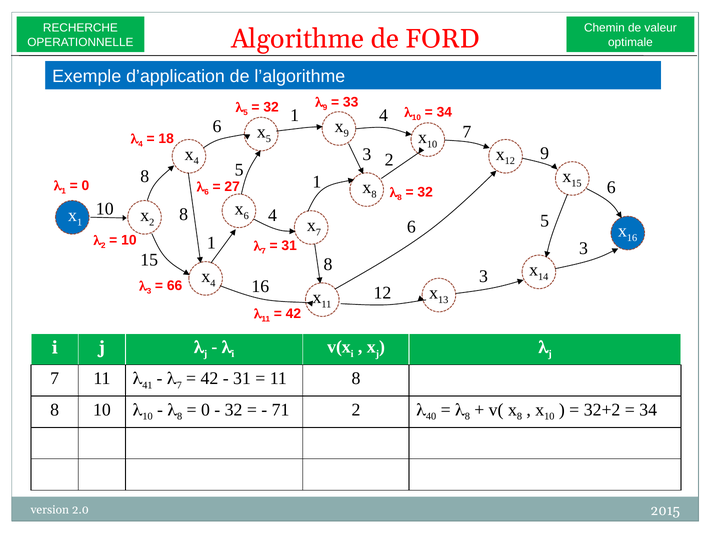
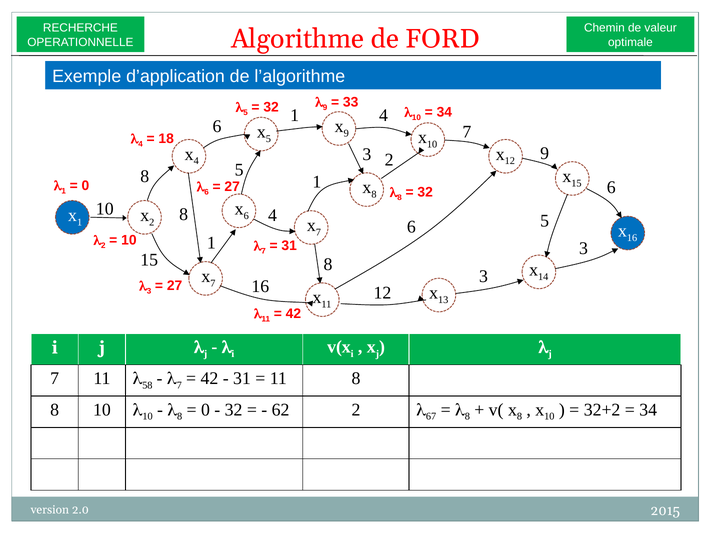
4 at (213, 283): 4 -> 7
66 at (175, 286): 66 -> 27
41: 41 -> 58
71: 71 -> 62
40: 40 -> 67
